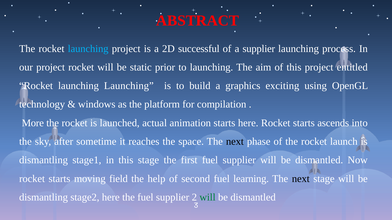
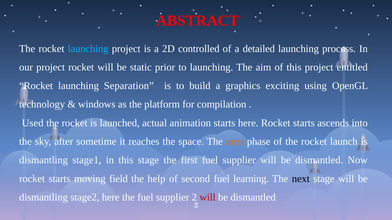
successful: successful -> controlled
a supplier: supplier -> detailed
launching Launching: Launching -> Separation
More: More -> Used
next at (235, 142) colour: black -> orange
will at (208, 198) colour: green -> red
